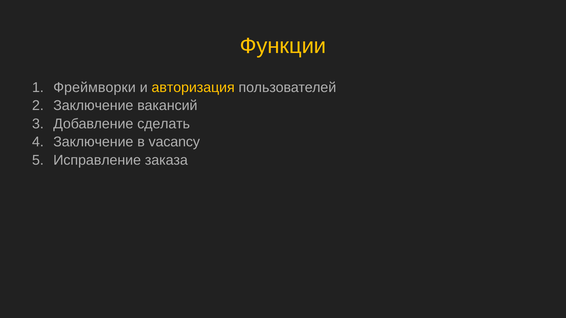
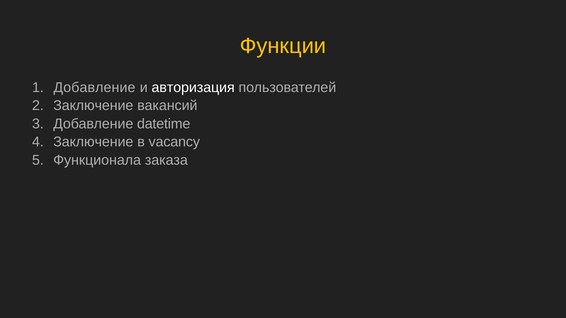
Фреймворки at (94, 88): Фреймворки -> Добавление
авторизация colour: yellow -> white
сделать: сделать -> datetime
Исправление: Исправление -> Функционала
